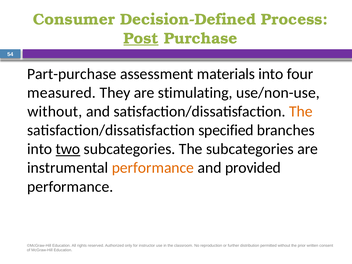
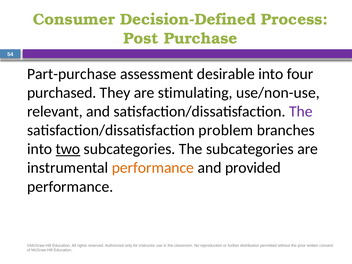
Post underline: present -> none
materials: materials -> desirable
measured: measured -> purchased
without at (55, 111): without -> relevant
The at (301, 111) colour: orange -> purple
specified: specified -> problem
